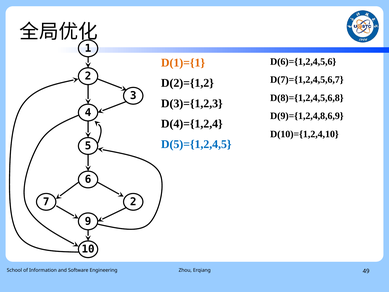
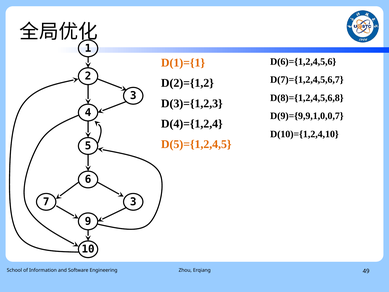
D(9)={1,2,4,8,6,9: D(9)={1,2,4,8,6,9 -> D(9)={9,9,1,0,0,7
D(5)={1,2,4,5 colour: blue -> orange
7 2: 2 -> 3
